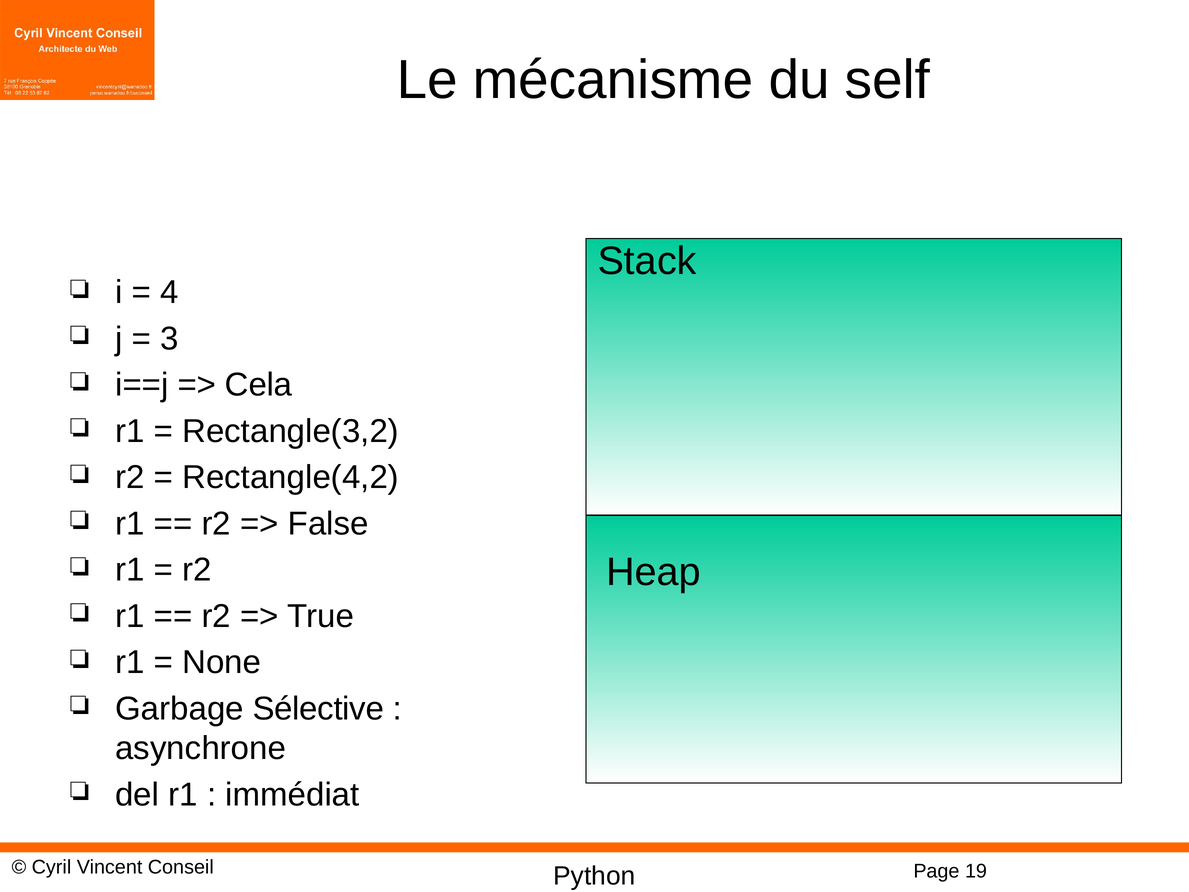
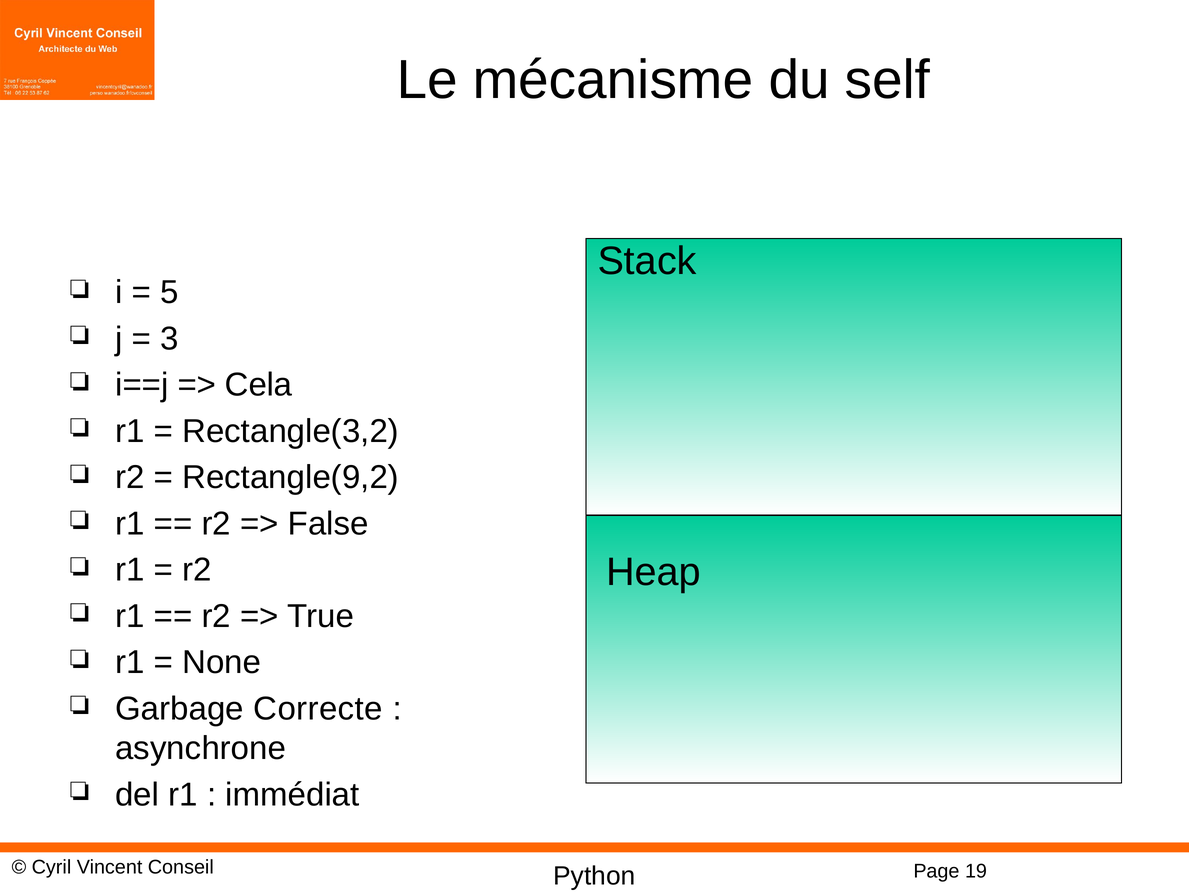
4: 4 -> 5
Rectangle(4,2: Rectangle(4,2 -> Rectangle(9,2
Sélective: Sélective -> Correcte
